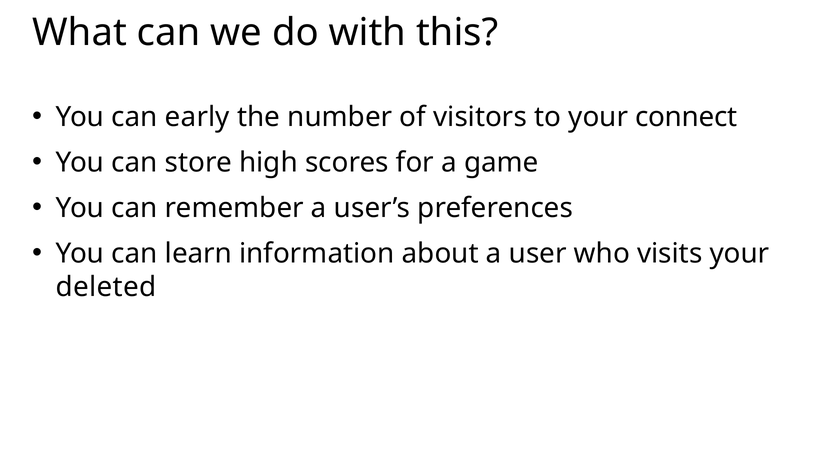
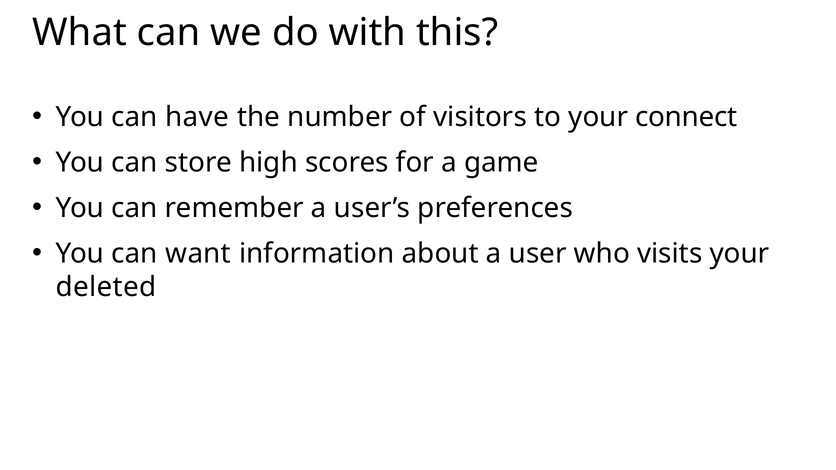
early: early -> have
learn: learn -> want
